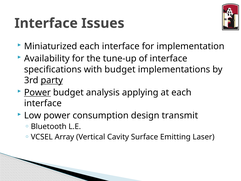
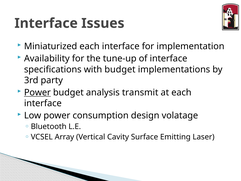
party underline: present -> none
applying: applying -> transmit
transmit: transmit -> volatage
